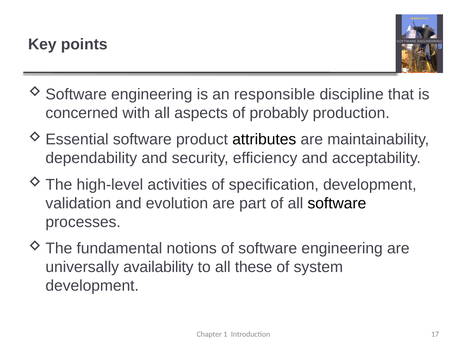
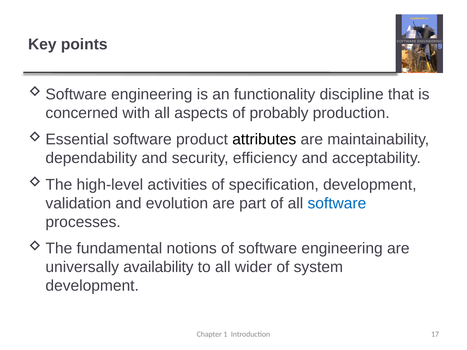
responsible: responsible -> functionality
software at (337, 203) colour: black -> blue
these: these -> wider
